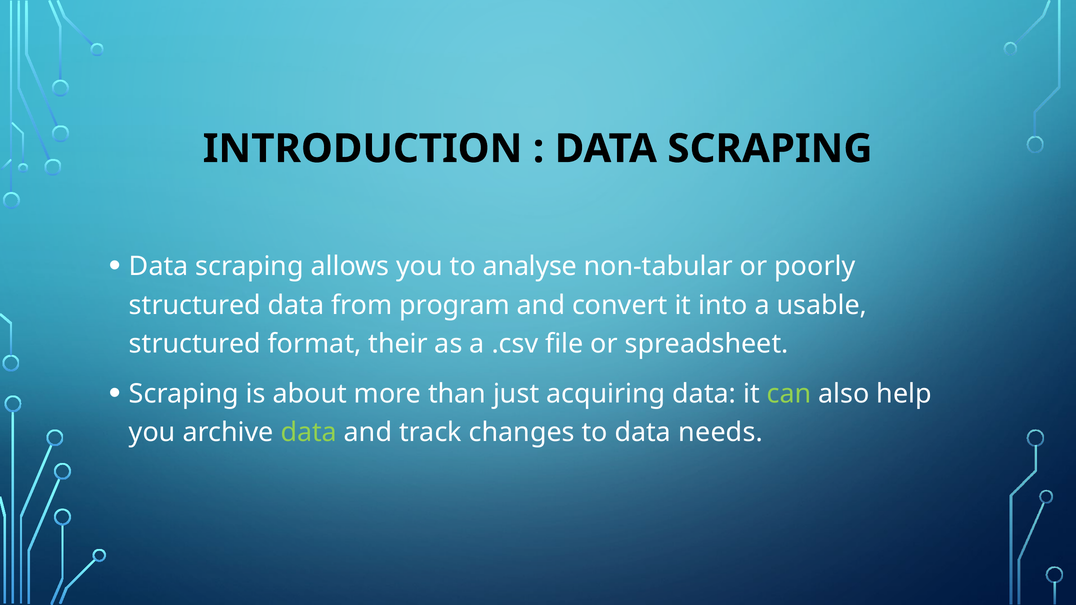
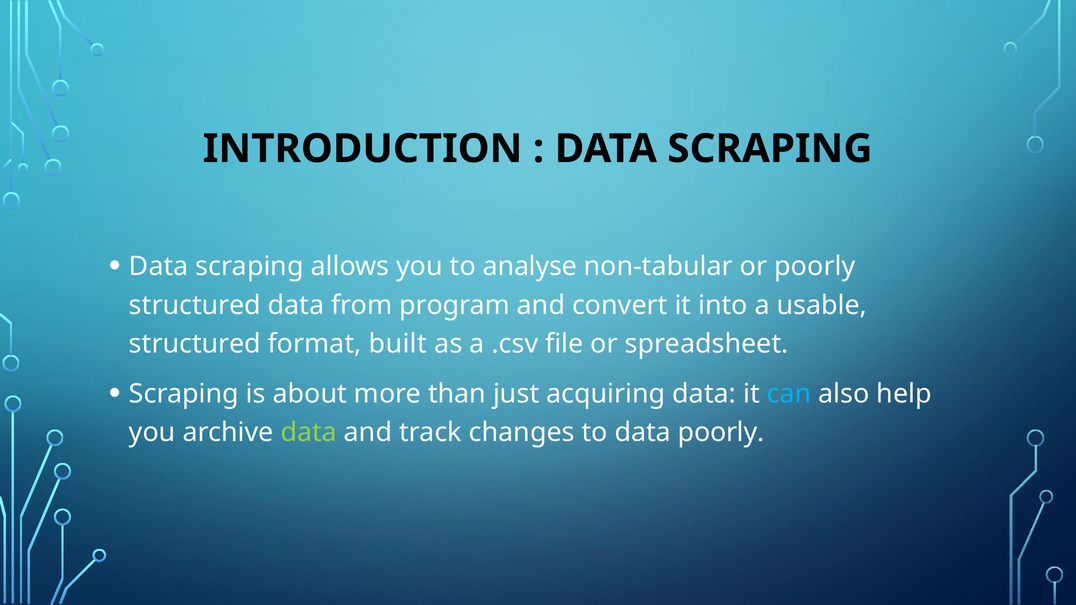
their: their -> built
can colour: light green -> light blue
data needs: needs -> poorly
